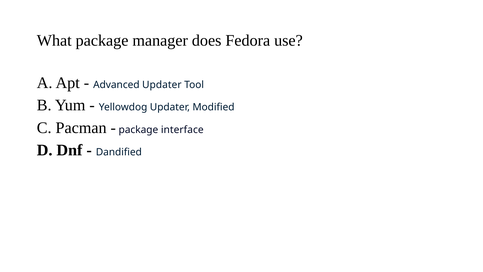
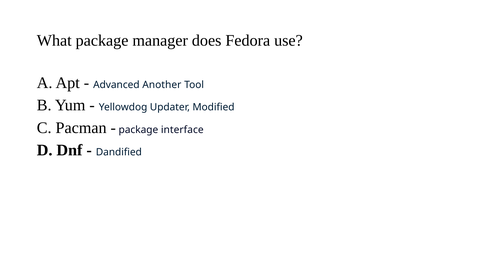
Advanced Updater: Updater -> Another
